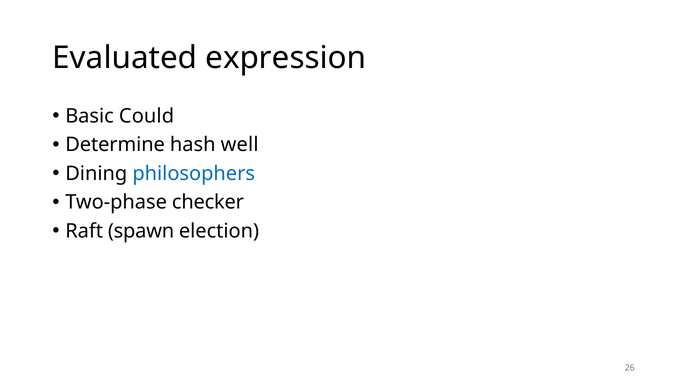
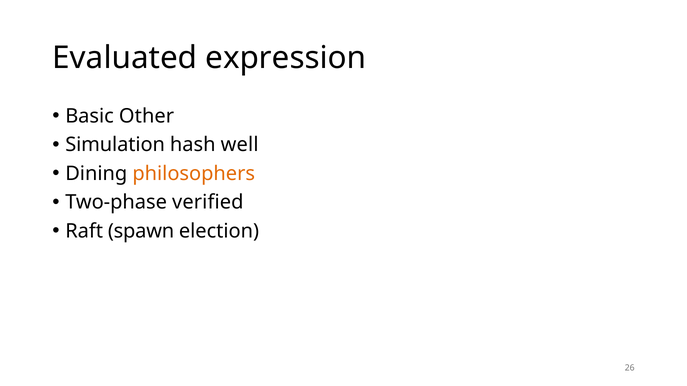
Could: Could -> Other
Determine: Determine -> Simulation
philosophers colour: blue -> orange
checker: checker -> verified
